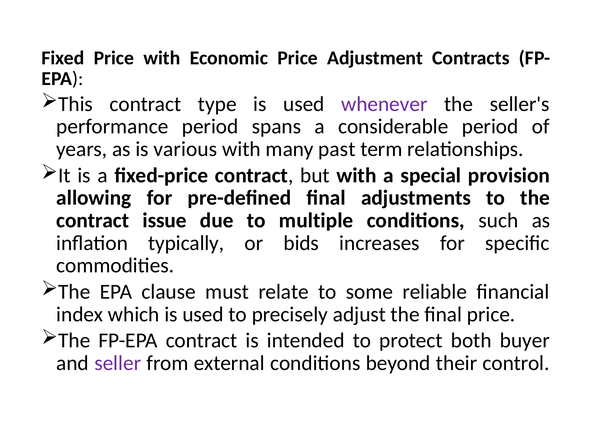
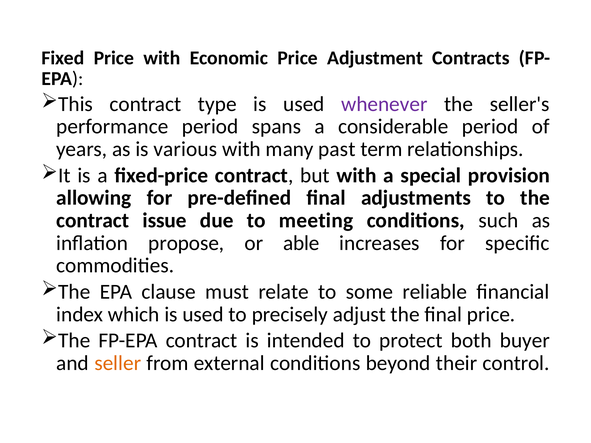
multiple: multiple -> meeting
typically: typically -> propose
bids: bids -> able
seller colour: purple -> orange
